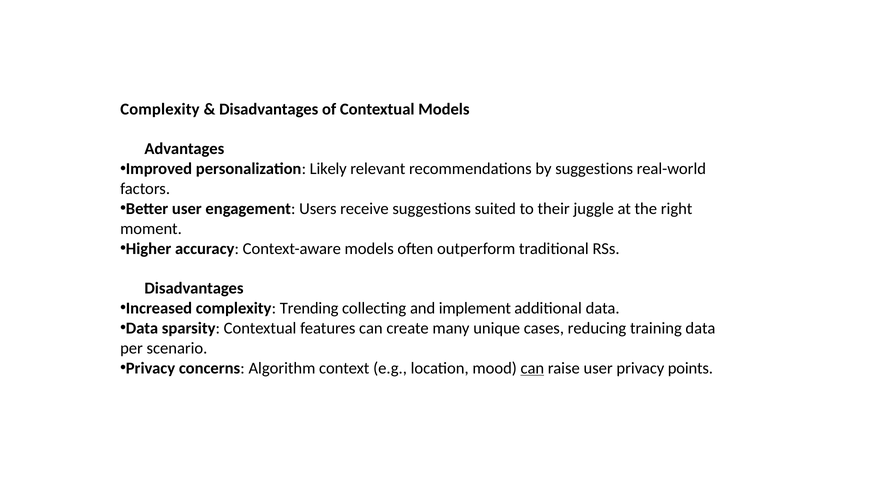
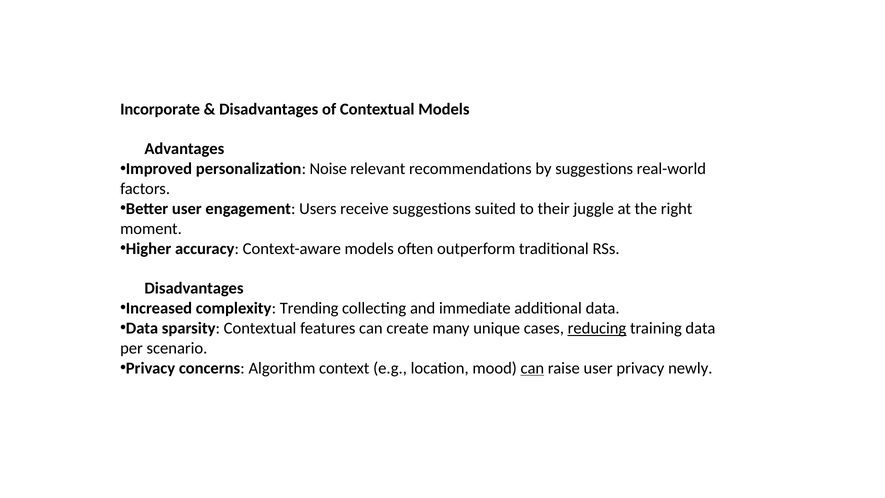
Complexity at (160, 109): Complexity -> Incorporate
Likely: Likely -> Noise
implement: implement -> immediate
reducing underline: none -> present
points: points -> newly
